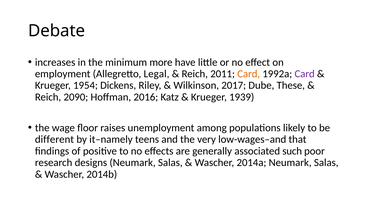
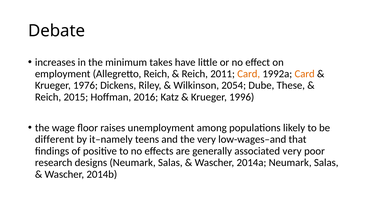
more: more -> takes
Allegretto Legal: Legal -> Reich
Card at (305, 74) colour: purple -> orange
1954: 1954 -> 1976
2017: 2017 -> 2054
2090: 2090 -> 2015
1939: 1939 -> 1996
associated such: such -> very
